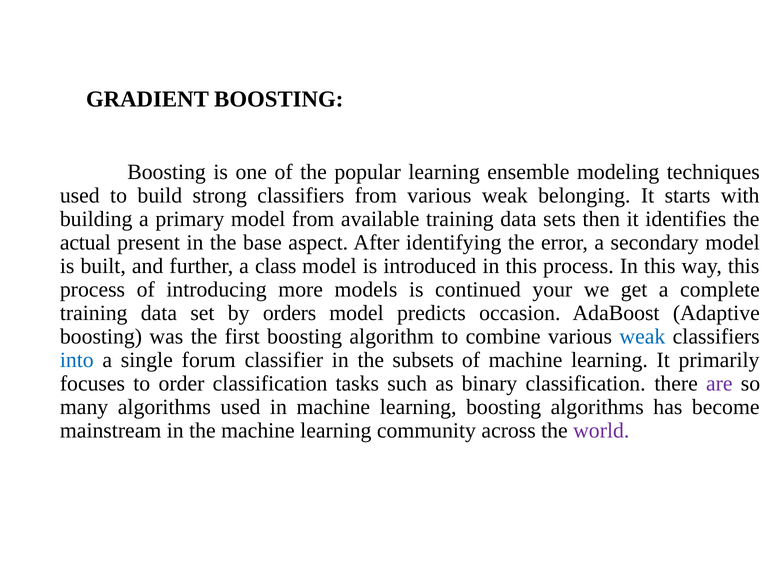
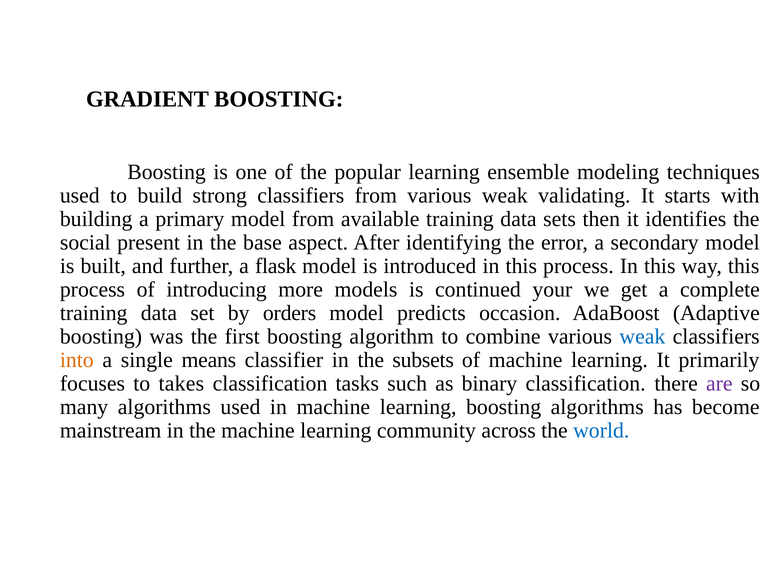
belonging: belonging -> validating
actual: actual -> social
class: class -> flask
into colour: blue -> orange
forum: forum -> means
order: order -> takes
world colour: purple -> blue
